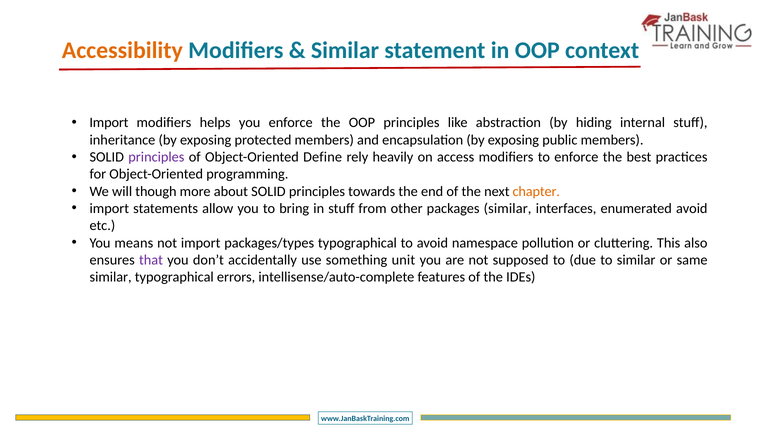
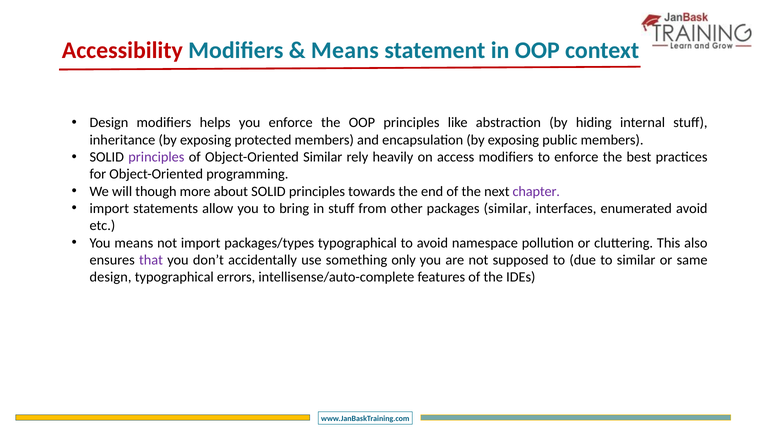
Accessibility colour: orange -> red
Similar at (345, 50): Similar -> Means
Import at (109, 123): Import -> Design
Object-Oriented Define: Define -> Similar
chapter colour: orange -> purple
unit: unit -> only
similar at (111, 277): similar -> design
